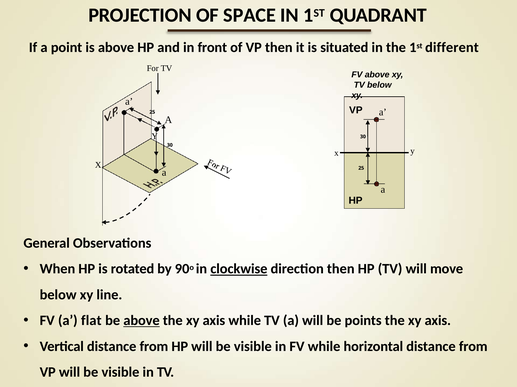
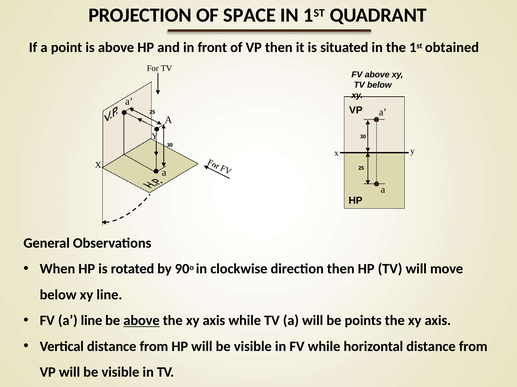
different: different -> obtained
clockwise underline: present -> none
a flat: flat -> line
